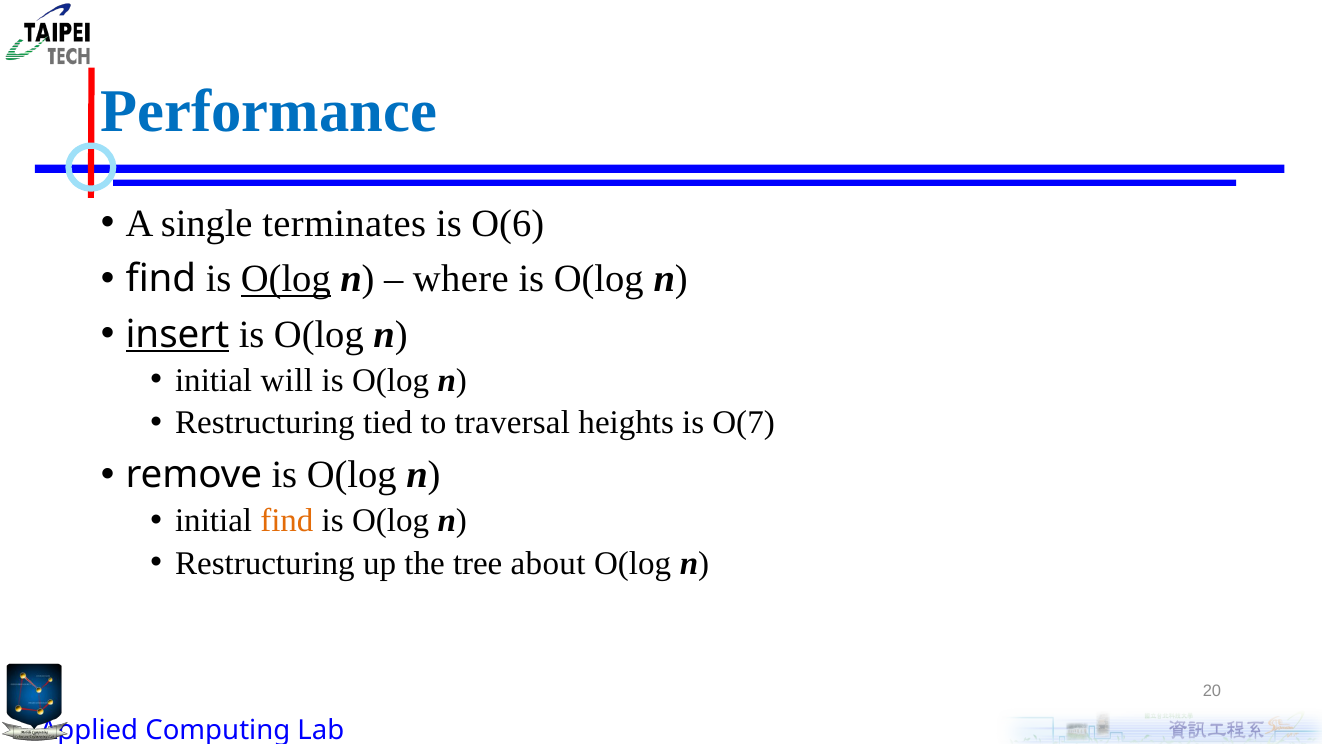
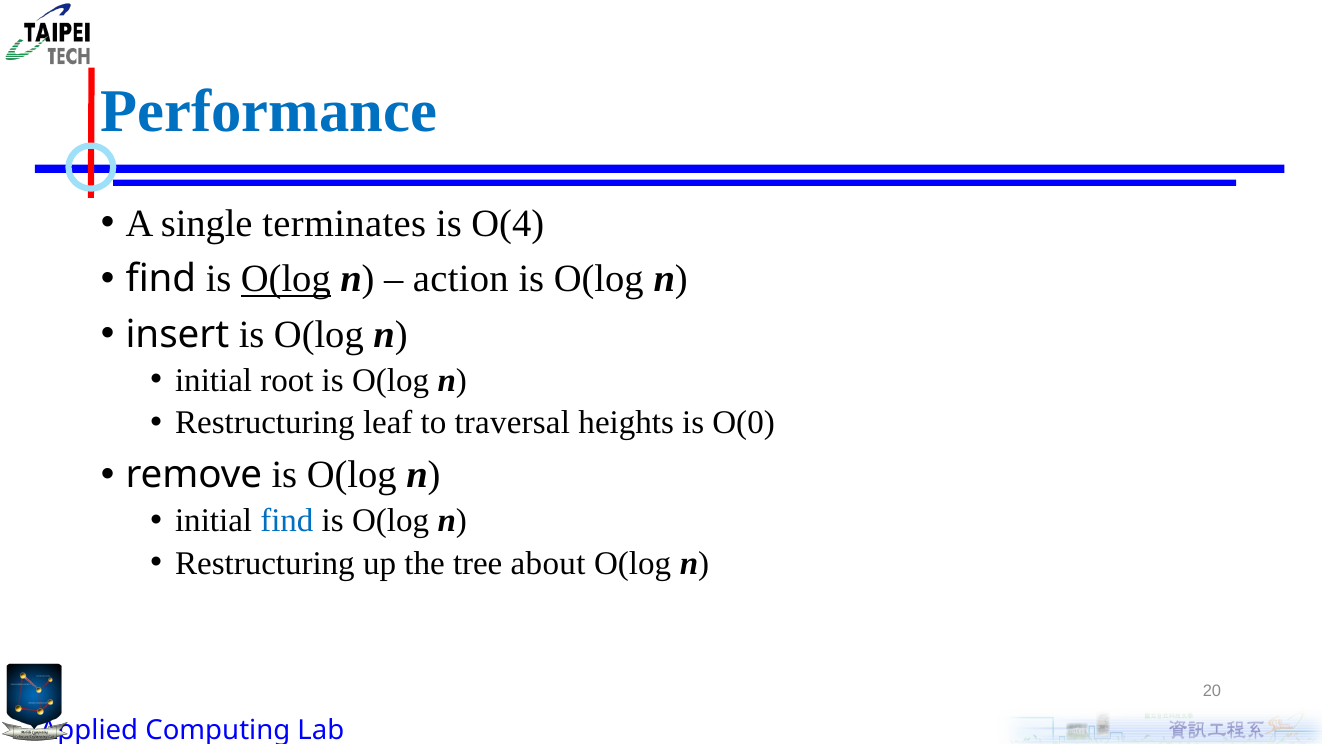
O(6: O(6 -> O(4
where: where -> action
insert underline: present -> none
will: will -> root
tied: tied -> leaf
O(7: O(7 -> O(0
find at (287, 520) colour: orange -> blue
